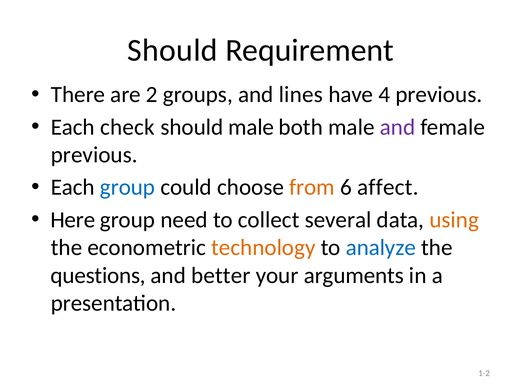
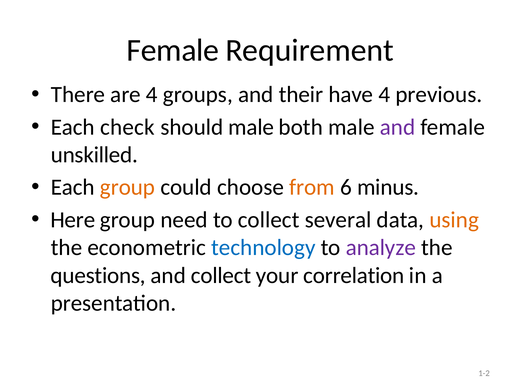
Should at (172, 50): Should -> Female
are 2: 2 -> 4
lines: lines -> their
previous at (94, 155): previous -> unskilled
group at (128, 187) colour: blue -> orange
affect: affect -> minus
technology colour: orange -> blue
analyze colour: blue -> purple
and better: better -> collect
arguments: arguments -> correlation
